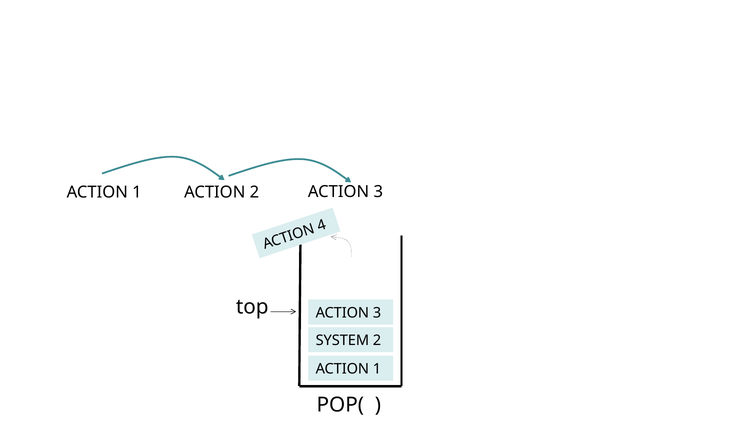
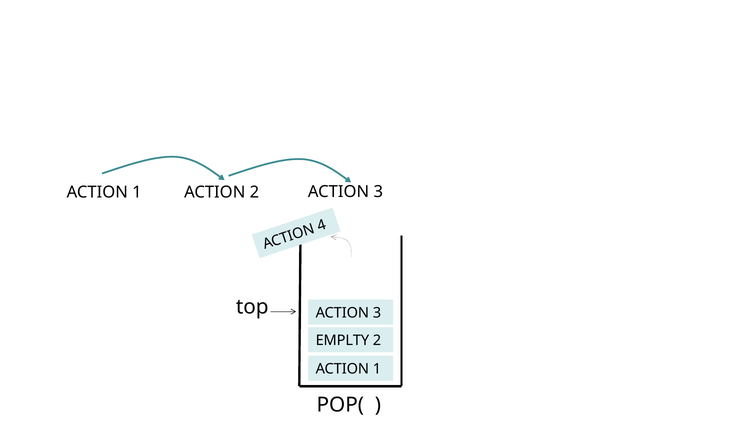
SYSTEM: SYSTEM -> EMPLTY
